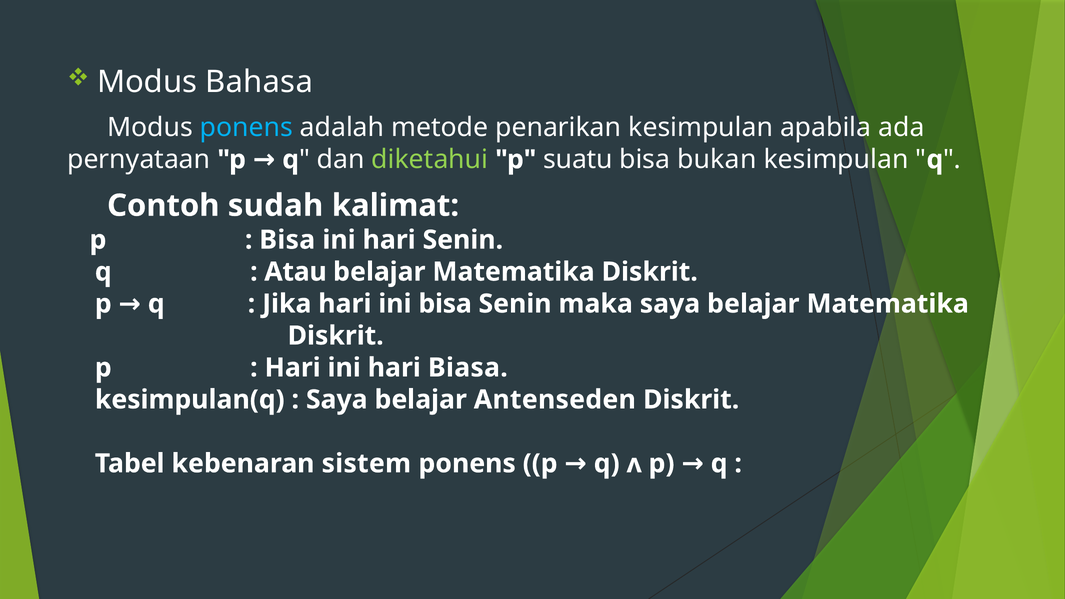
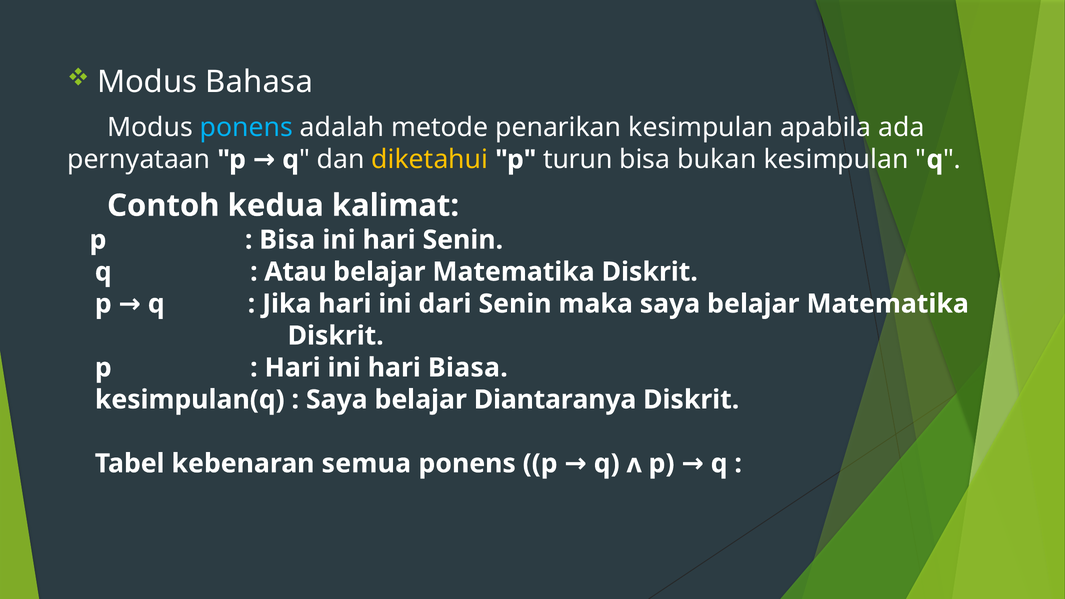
diketahui colour: light green -> yellow
suatu: suatu -> turun
sudah: sudah -> kedua
ini bisa: bisa -> dari
Antenseden: Antenseden -> Diantaranya
sistem: sistem -> semua
